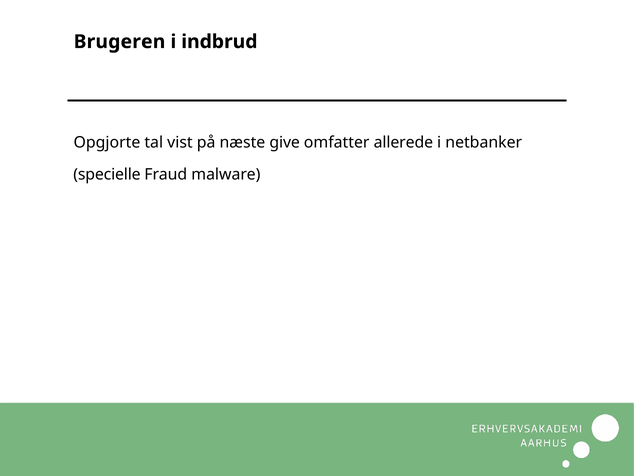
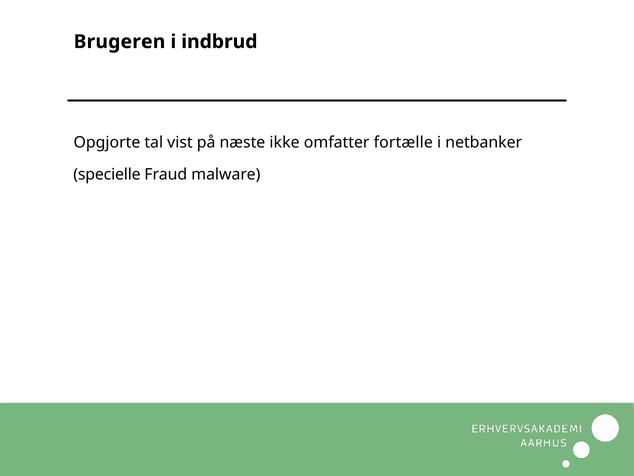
give: give -> ikke
allerede: allerede -> fortælle
